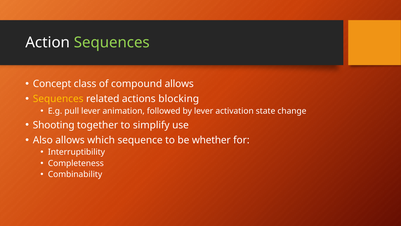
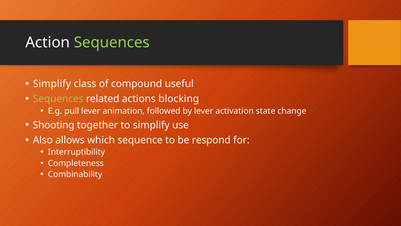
Concept at (52, 84): Concept -> Simplify
compound allows: allows -> useful
Sequences at (58, 99) colour: yellow -> light green
whether: whether -> respond
